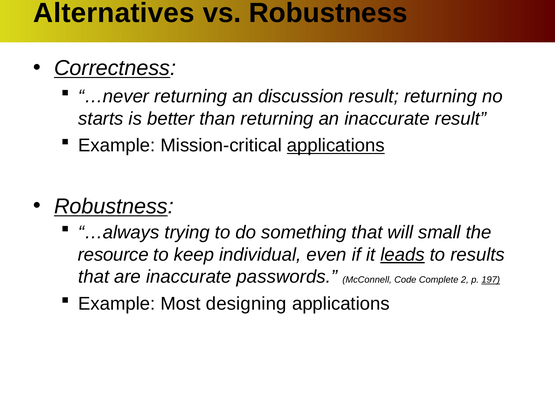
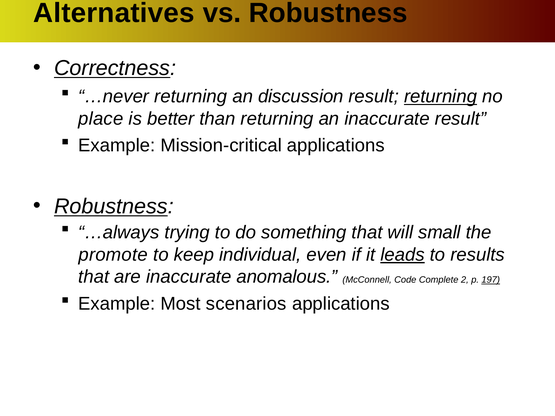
returning at (440, 97) underline: none -> present
starts: starts -> place
applications at (336, 146) underline: present -> none
resource: resource -> promote
passwords: passwords -> anomalous
designing: designing -> scenarios
